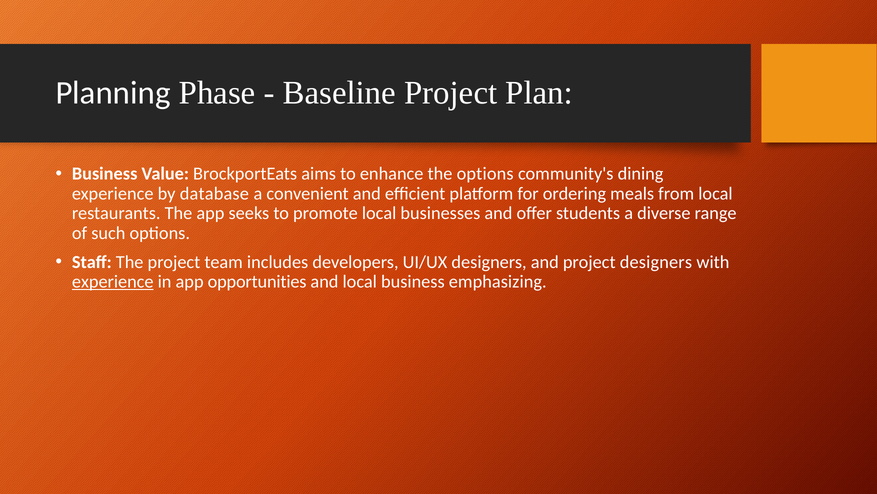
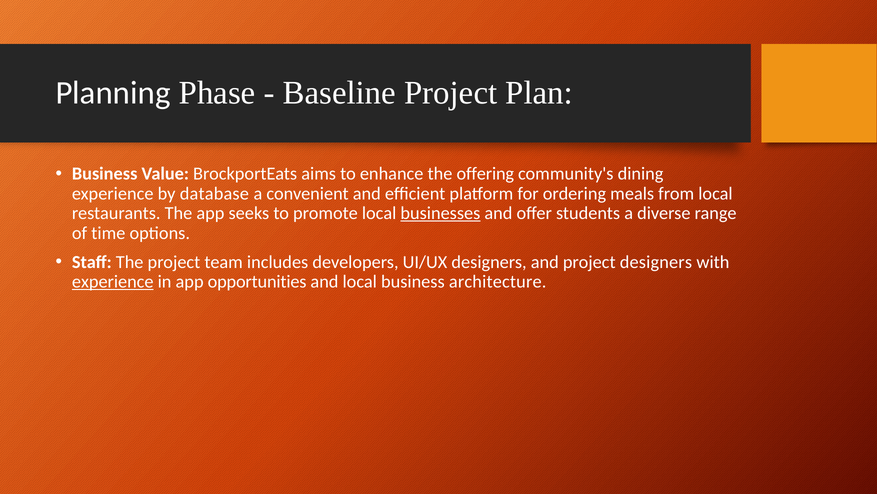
the options: options -> offering
businesses underline: none -> present
such: such -> time
emphasizing: emphasizing -> architecture
